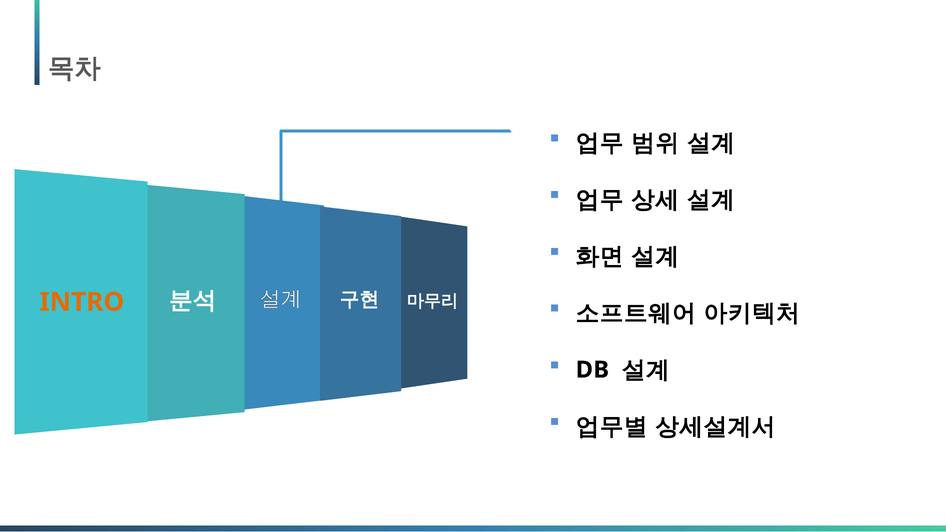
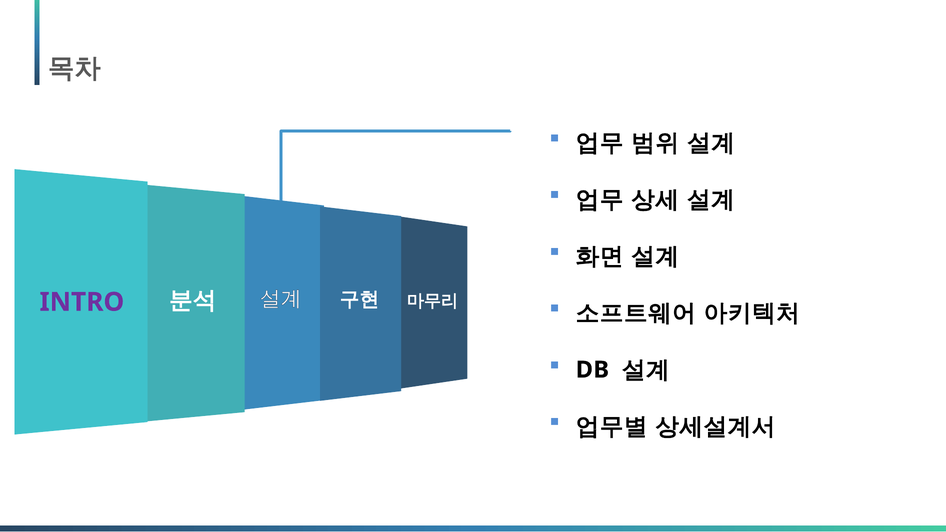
INTRO colour: orange -> purple
